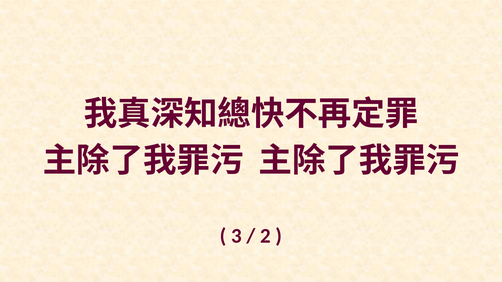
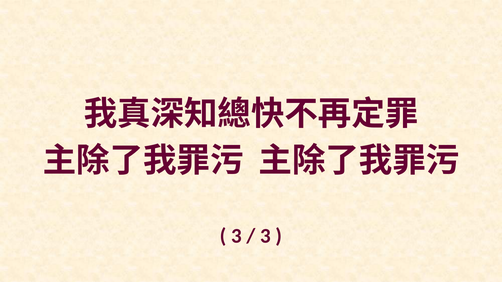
2 at (265, 236): 2 -> 3
